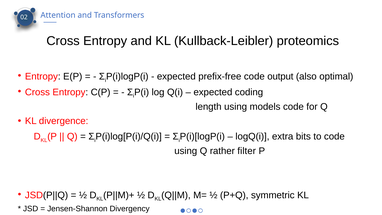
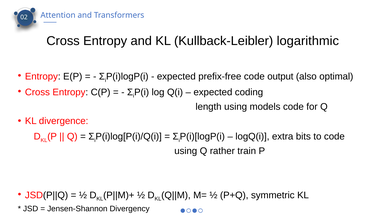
proteomics: proteomics -> logarithmic
filter: filter -> train
